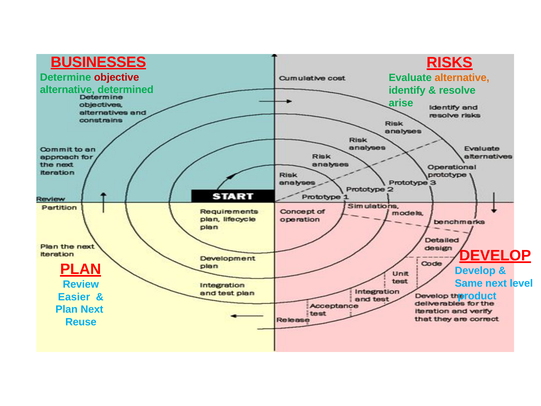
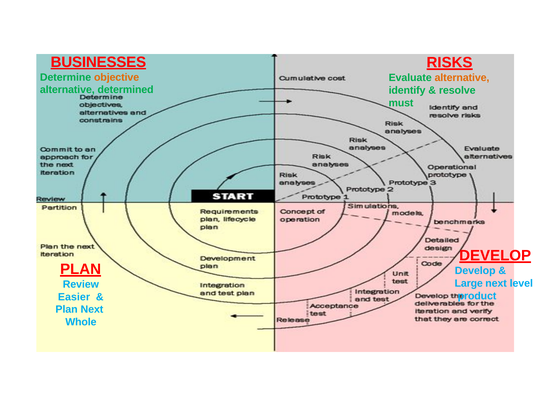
objective colour: red -> orange
arise: arise -> must
Same: Same -> Large
Reuse: Reuse -> Whole
